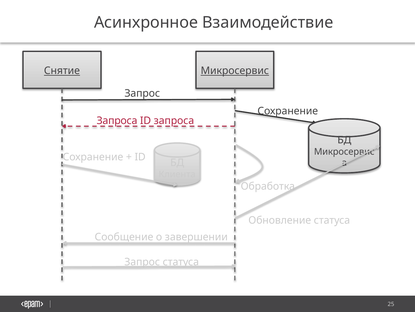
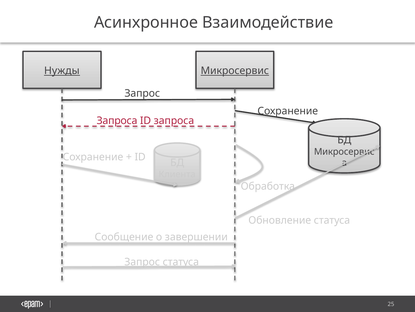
Снятие: Снятие -> Нужды
